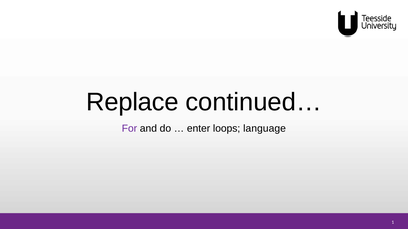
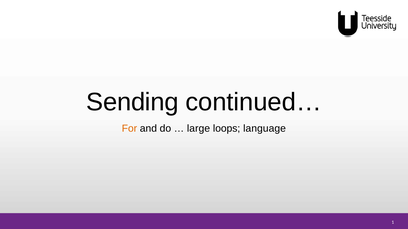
Replace: Replace -> Sending
For colour: purple -> orange
enter: enter -> large
